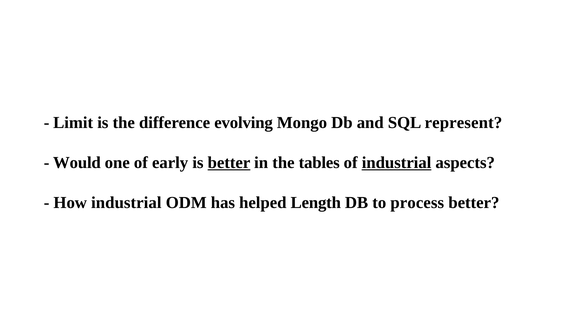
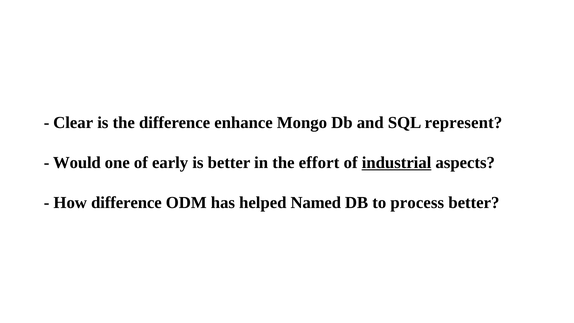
Limit: Limit -> Clear
evolving: evolving -> enhance
better at (229, 163) underline: present -> none
tables: tables -> effort
How industrial: industrial -> difference
Length: Length -> Named
